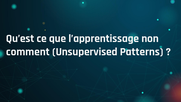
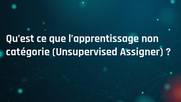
comment: comment -> catégorie
Patterns: Patterns -> Assigner
